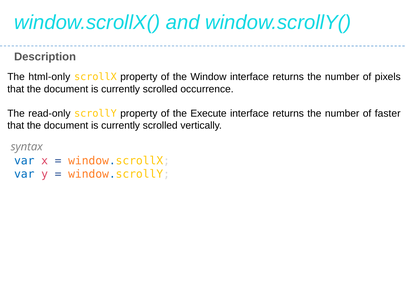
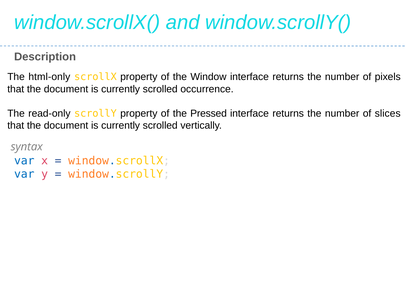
Execute: Execute -> Pressed
faster: faster -> slices
